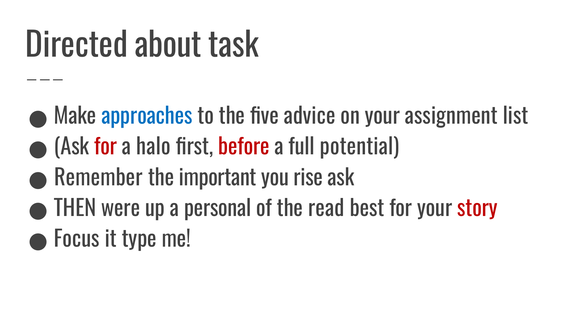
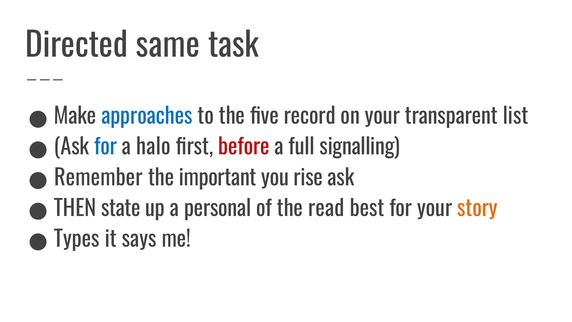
about: about -> same
advice: advice -> record
assignment: assignment -> transparent
for at (106, 147) colour: red -> blue
potential: potential -> signalling
were: were -> state
story colour: red -> orange
Focus: Focus -> Types
type: type -> says
